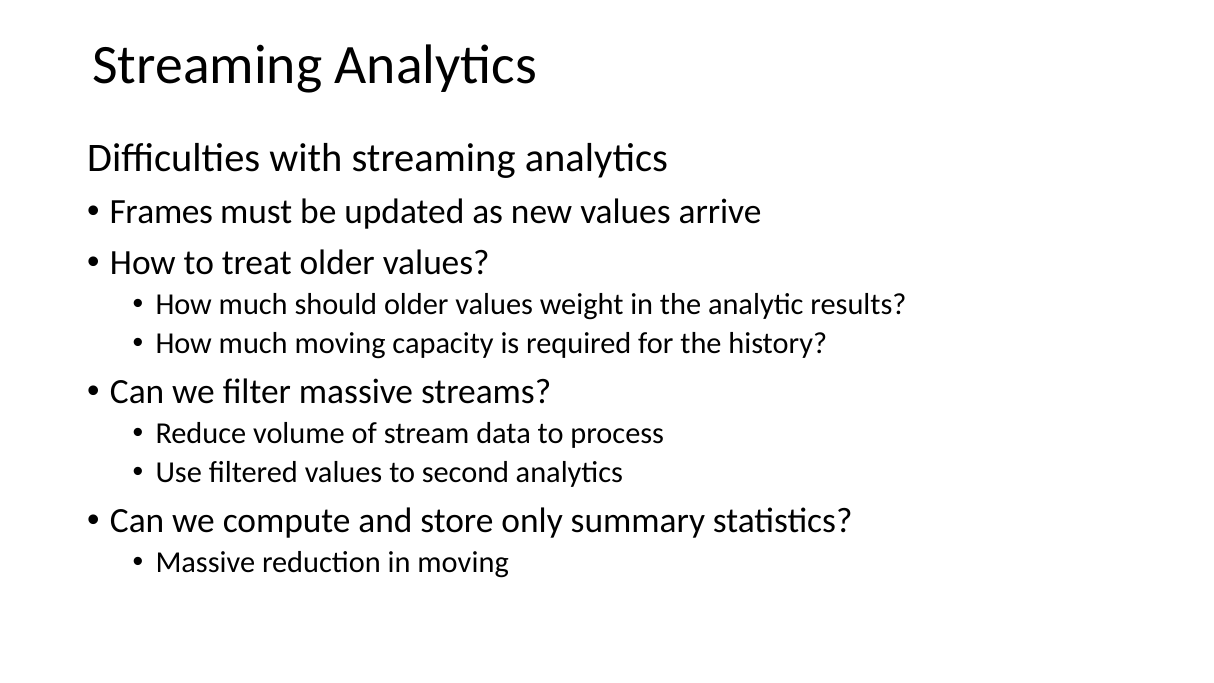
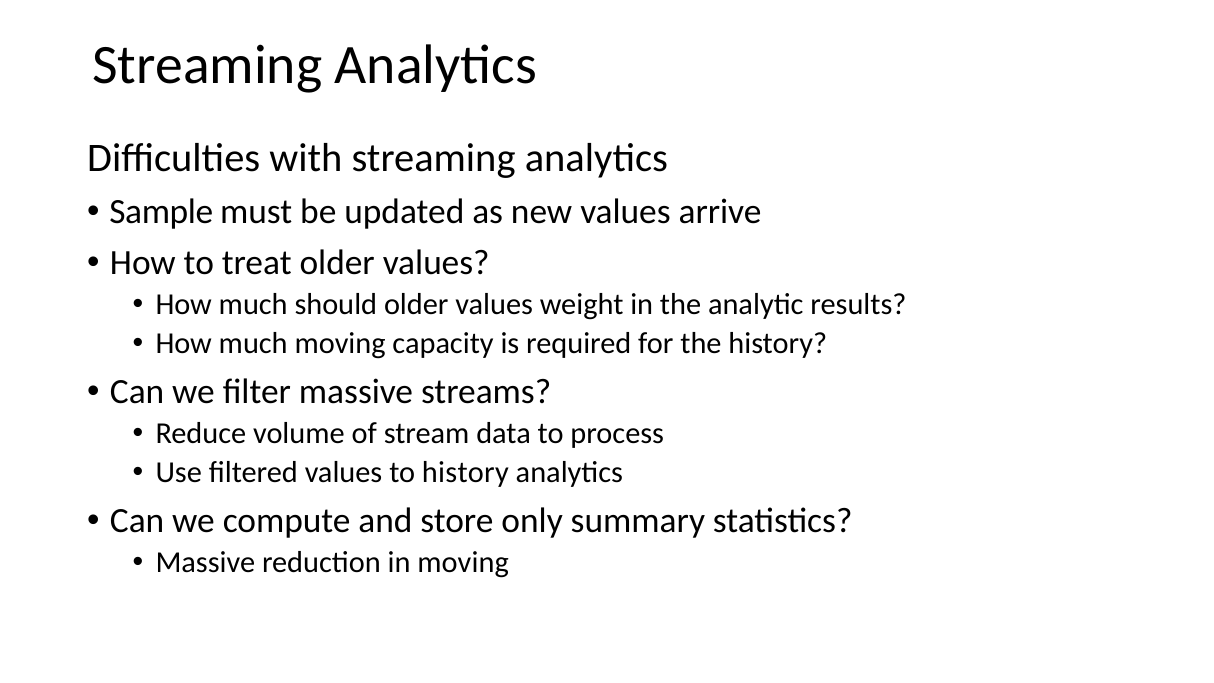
Frames: Frames -> Sample
to second: second -> history
